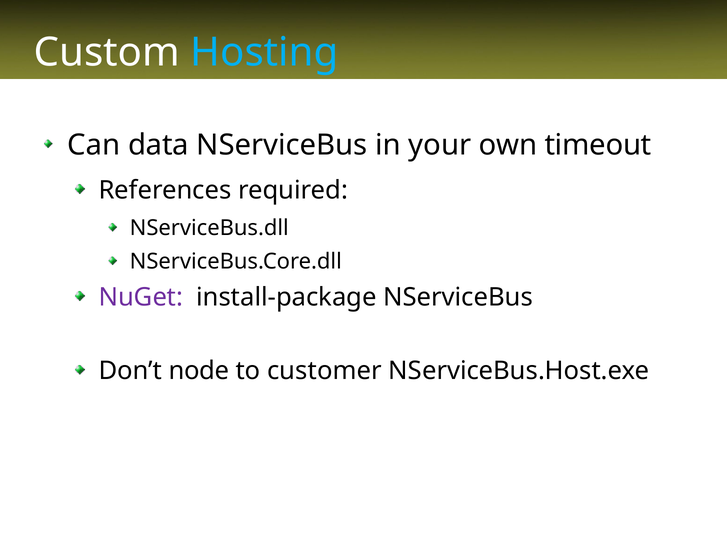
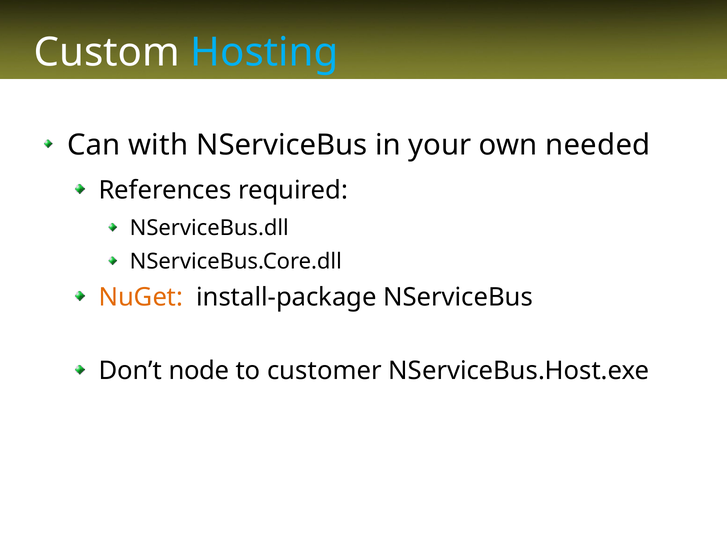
data: data -> with
timeout: timeout -> needed
NuGet colour: purple -> orange
